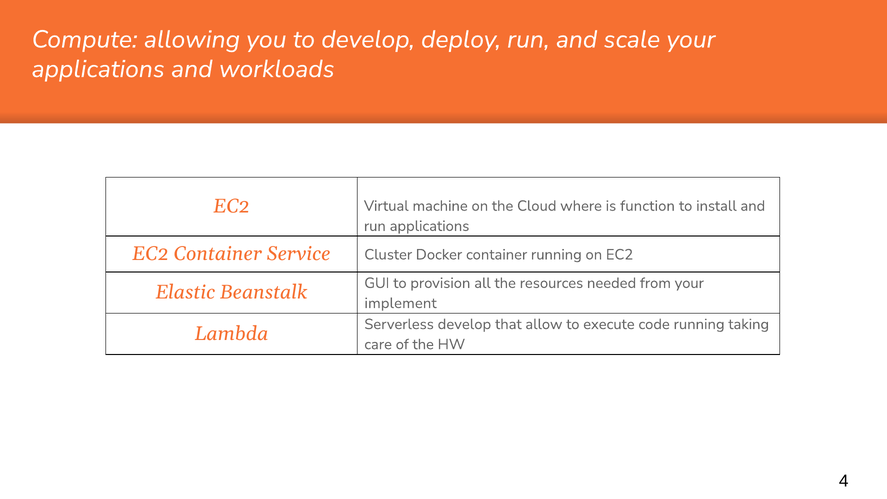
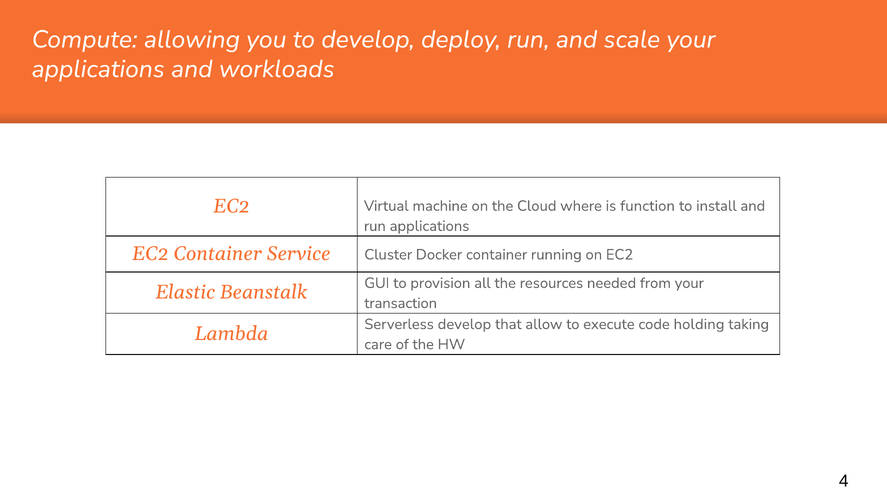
implement: implement -> transaction
code running: running -> holding
